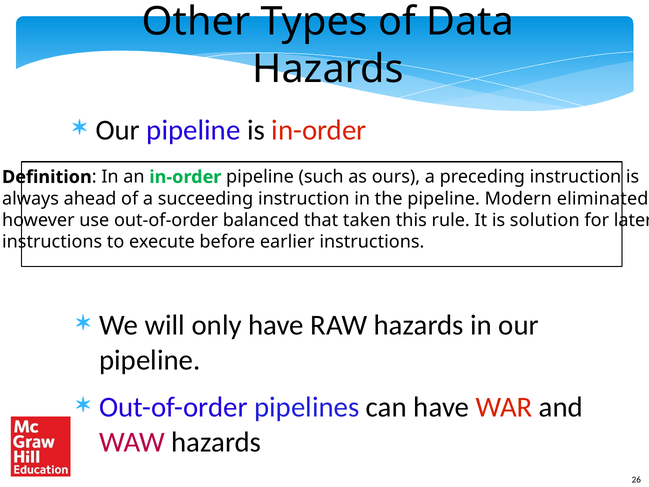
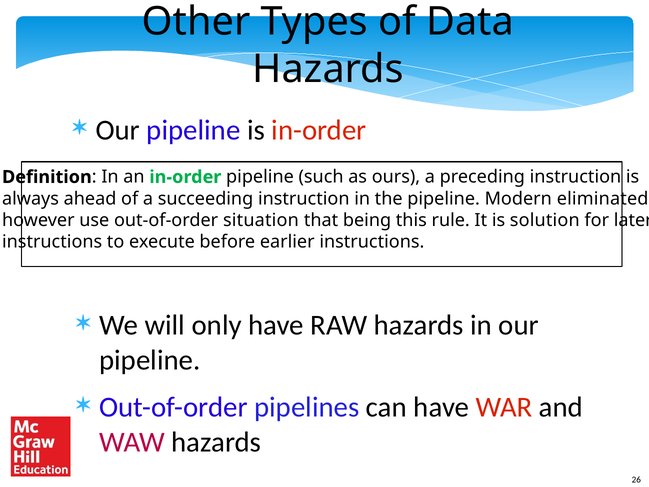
balanced: balanced -> situation
taken: taken -> being
